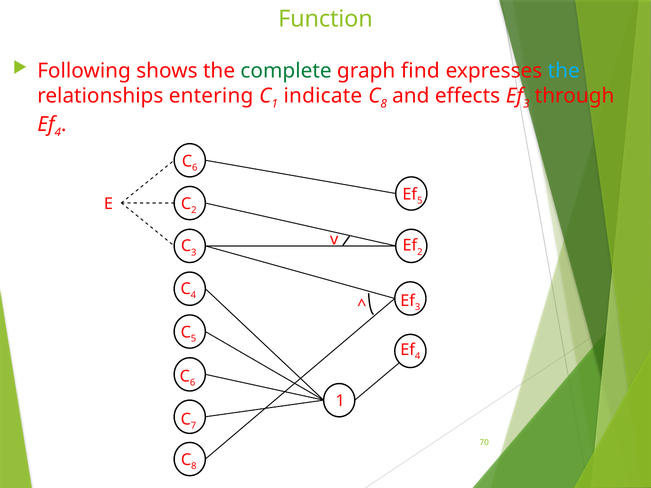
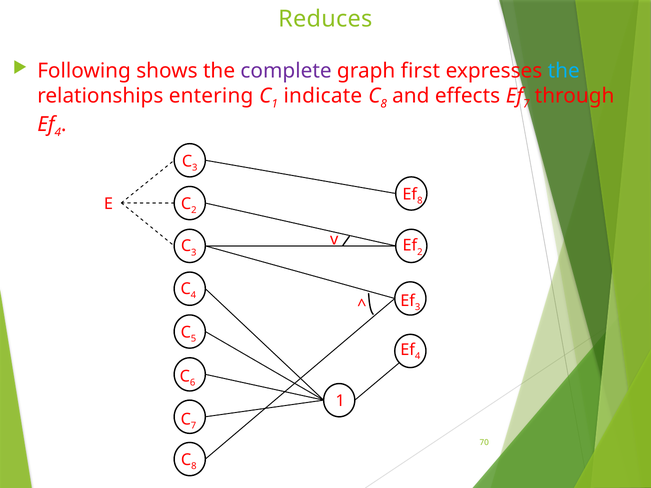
Function: Function -> Reduces
complete colour: green -> purple
find: find -> first
3 at (526, 104): 3 -> 7
6 at (195, 168): 6 -> 3
5 at (420, 201): 5 -> 8
